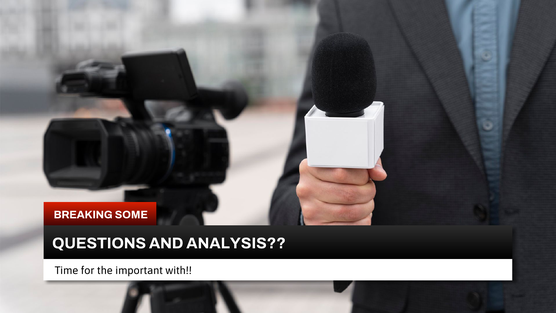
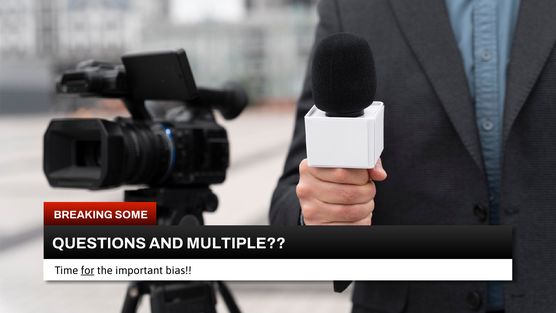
ANALYSIS: ANALYSIS -> MULTIPLE
for underline: none -> present
with: with -> bias
